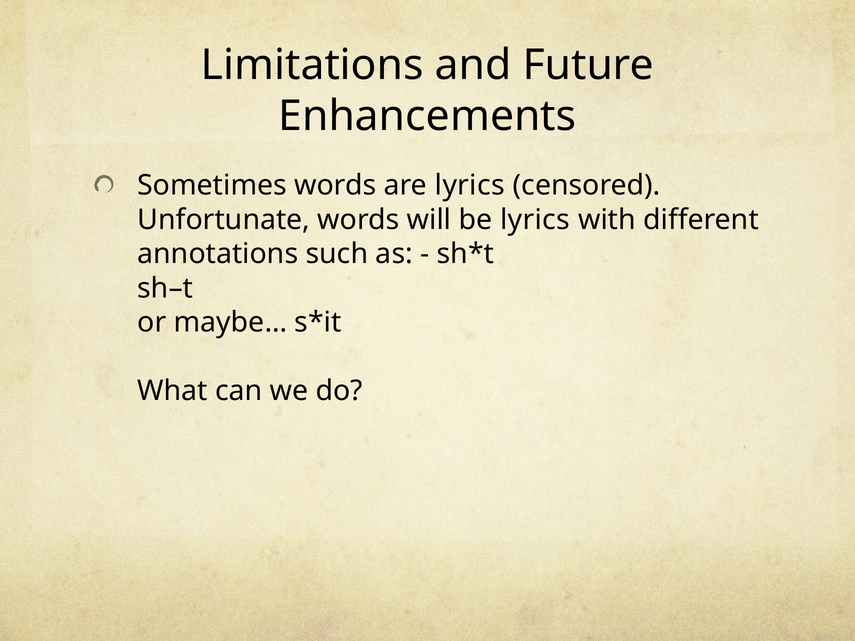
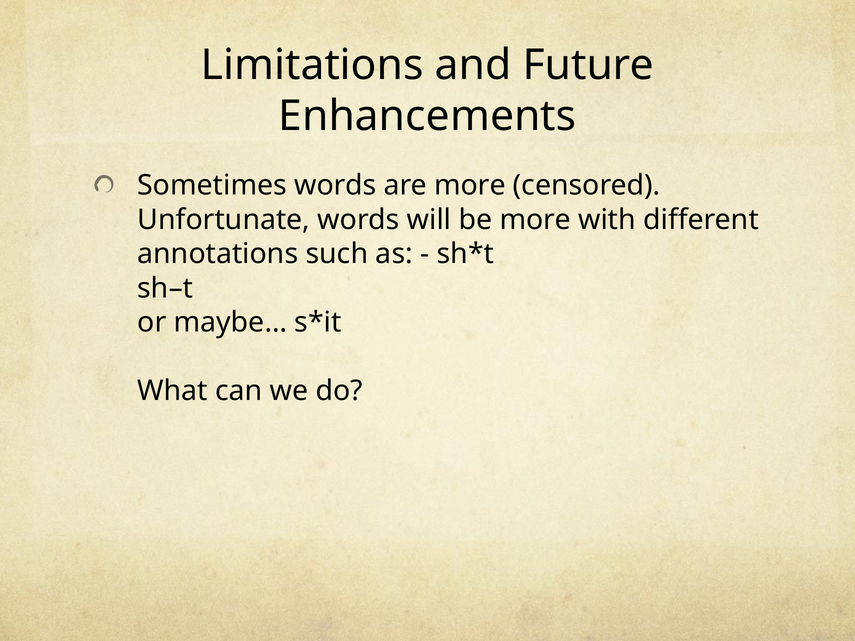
are lyrics: lyrics -> more
be lyrics: lyrics -> more
